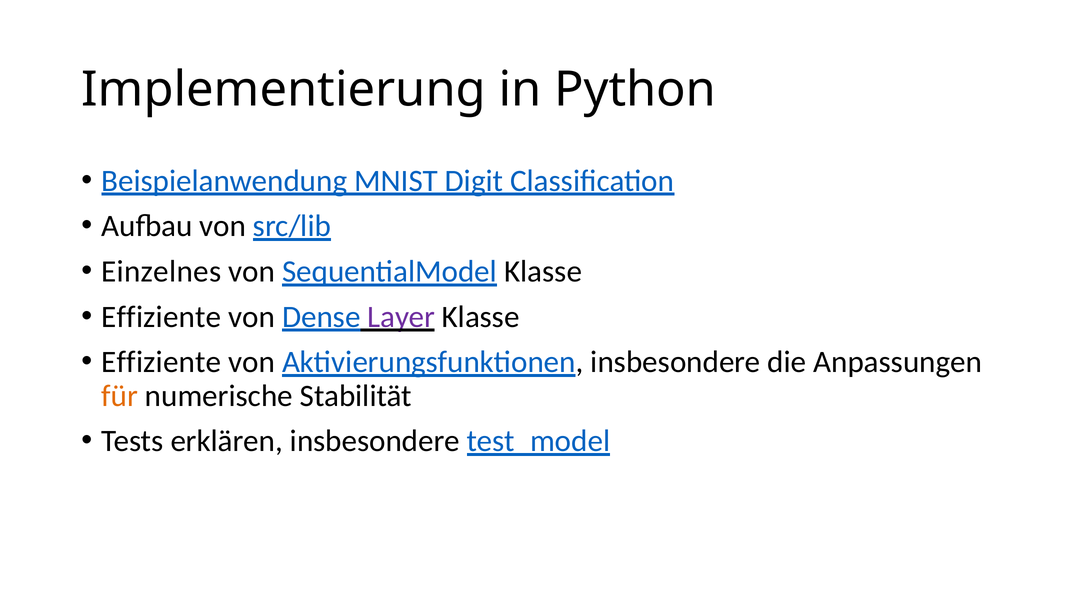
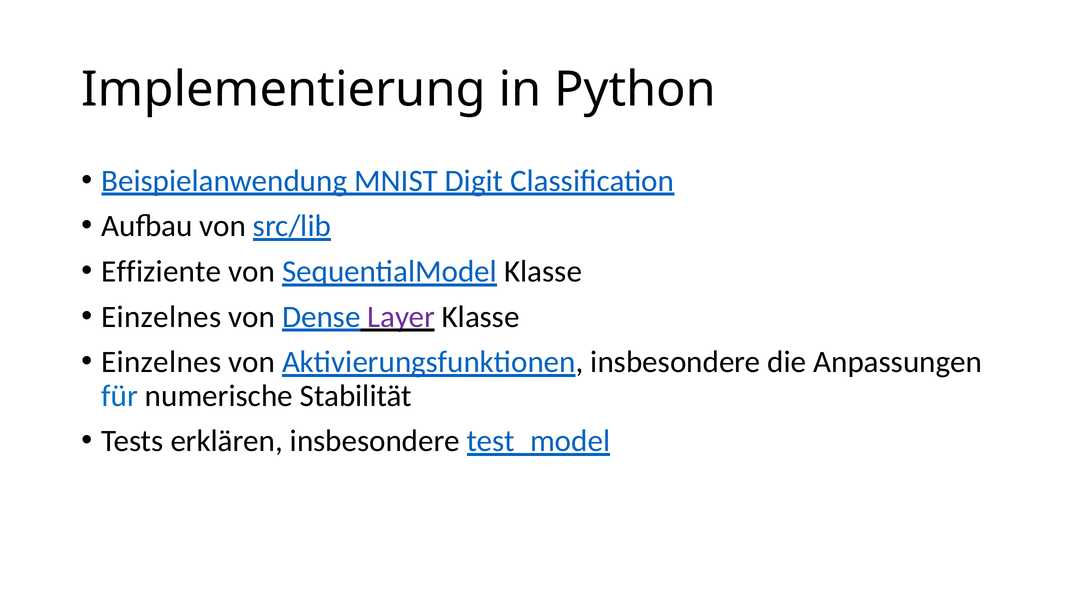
Einzelnes: Einzelnes -> Effiziente
Effiziente at (161, 317): Effiziente -> Einzelnes
Effiziente at (161, 362): Effiziente -> Einzelnes
für colour: orange -> blue
